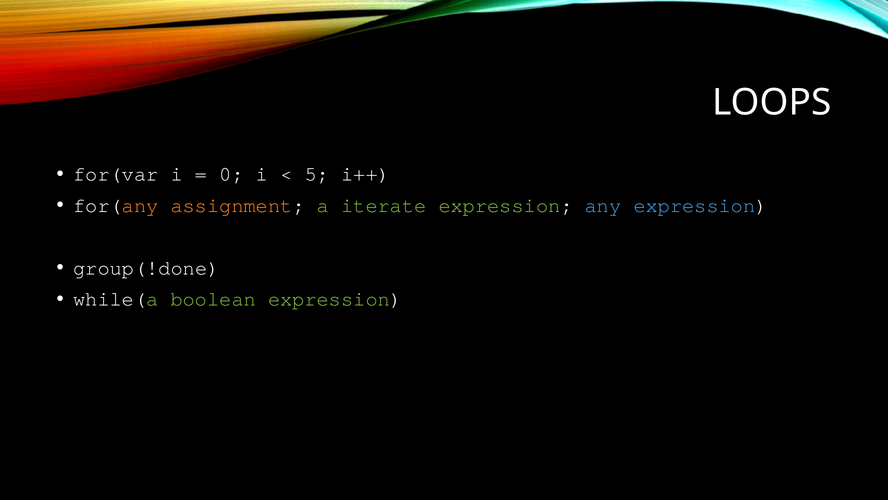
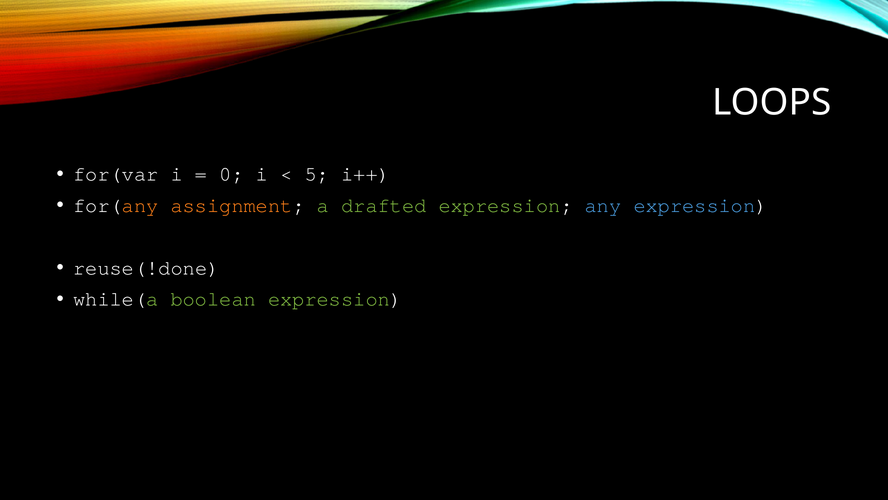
iterate: iterate -> drafted
group(!done: group(!done -> reuse(!done
